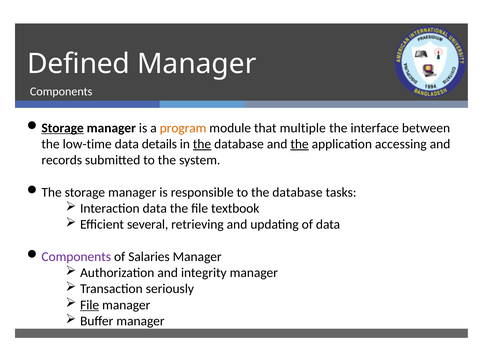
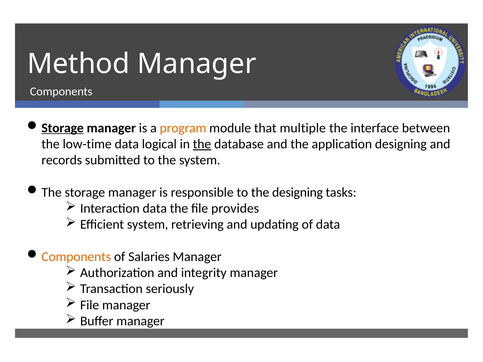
Defined: Defined -> Method
details: details -> logical
the at (300, 144) underline: present -> none
application accessing: accessing -> designing
to the database: database -> designing
textbook: textbook -> provides
Efficient several: several -> system
Components at (76, 257) colour: purple -> orange
File at (90, 305) underline: present -> none
